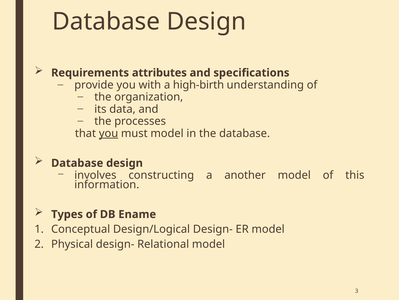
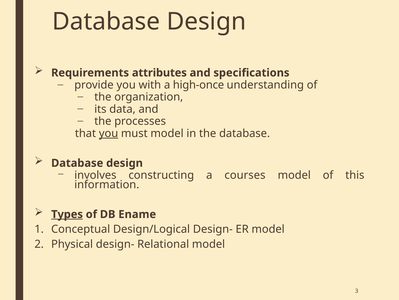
high-birth: high-birth -> high-once
another: another -> courses
Types underline: none -> present
